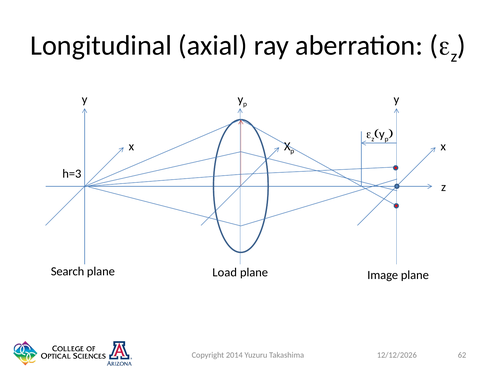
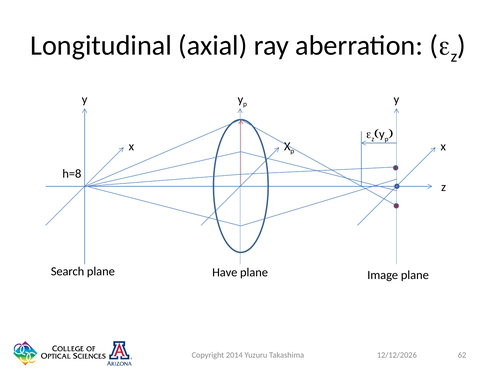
h=3: h=3 -> h=8
Load: Load -> Have
